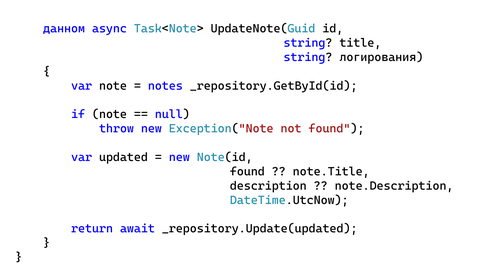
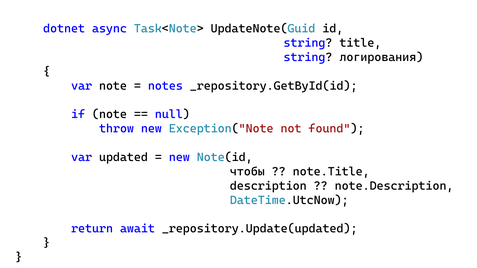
данном: данном -> dotnet
found at (247, 172): found -> чтобы
